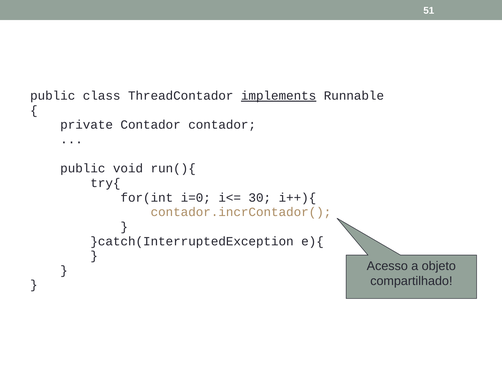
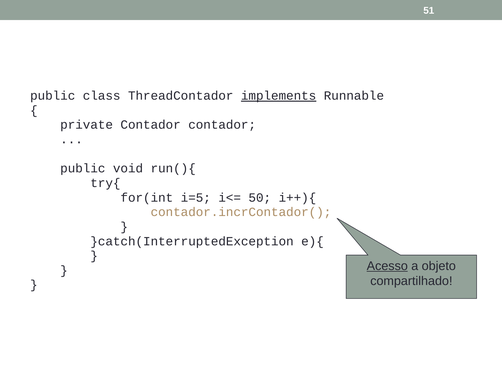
i=0: i=0 -> i=5
30: 30 -> 50
Acesso underline: none -> present
